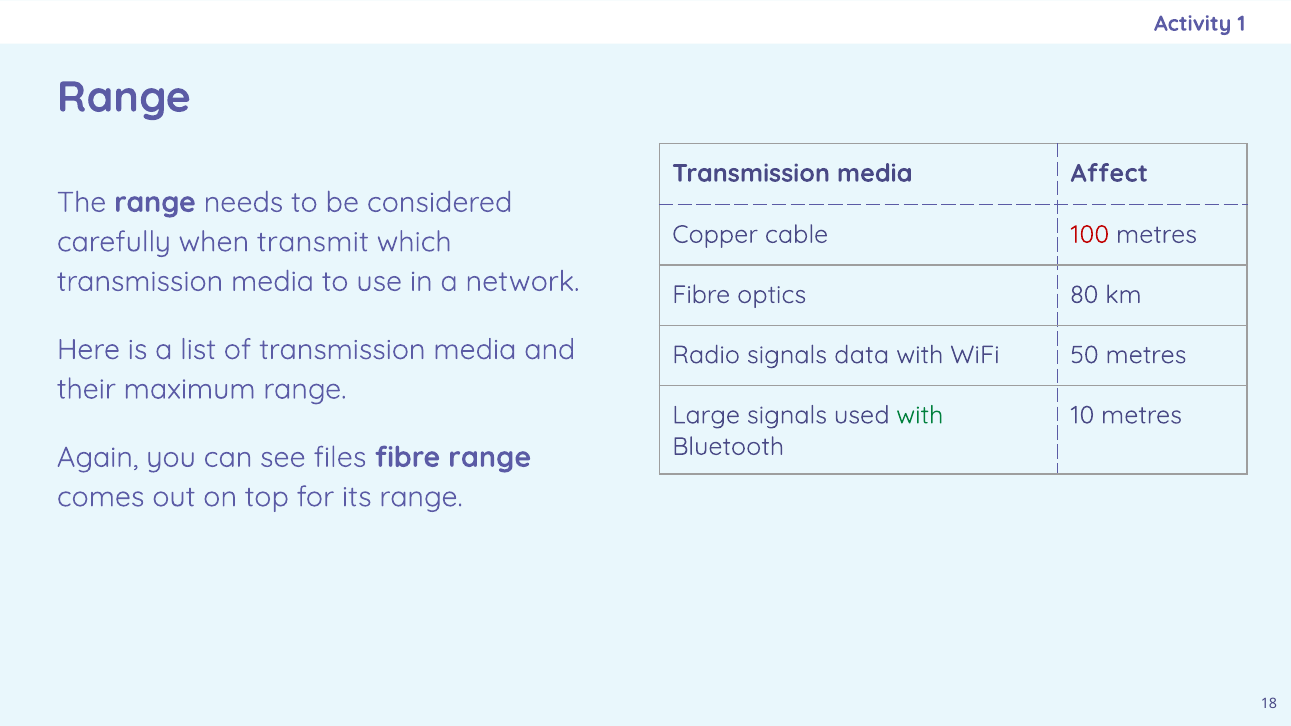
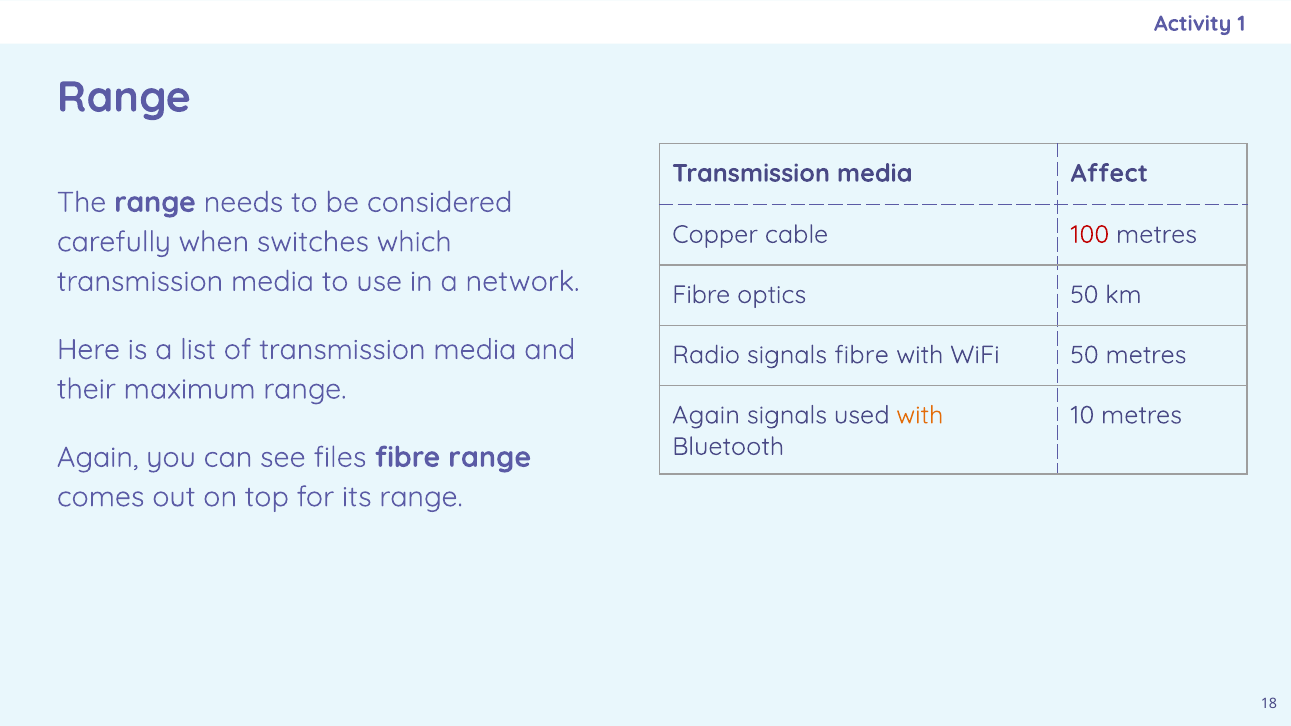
transmit: transmit -> switches
optics 80: 80 -> 50
signals data: data -> fibre
Large at (706, 415): Large -> Again
with at (920, 415) colour: green -> orange
